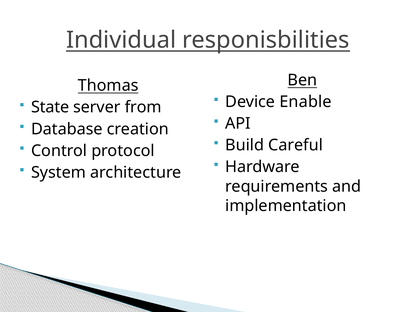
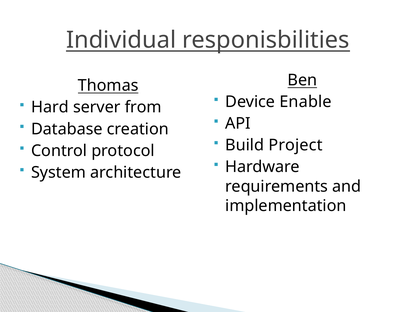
State: State -> Hard
Careful: Careful -> Project
